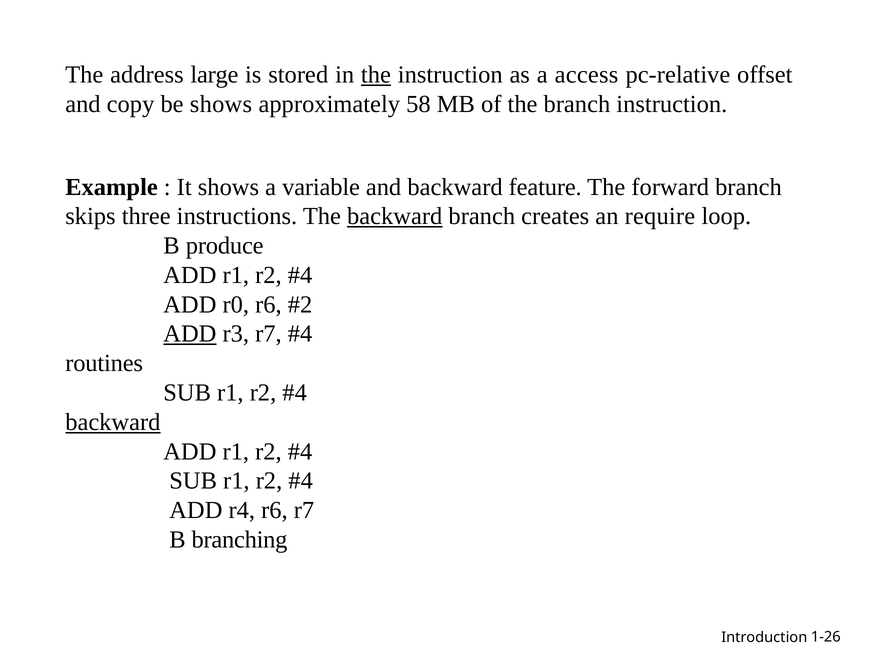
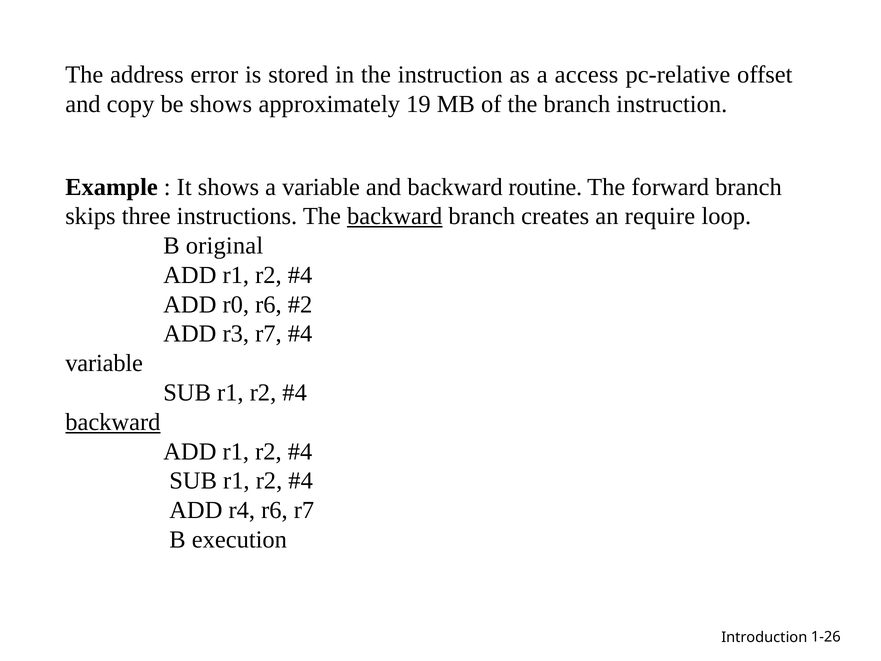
large: large -> error
the at (376, 75) underline: present -> none
58: 58 -> 19
feature: feature -> routine
produce: produce -> original
ADD at (190, 334) underline: present -> none
routines at (104, 363): routines -> variable
branching: branching -> execution
